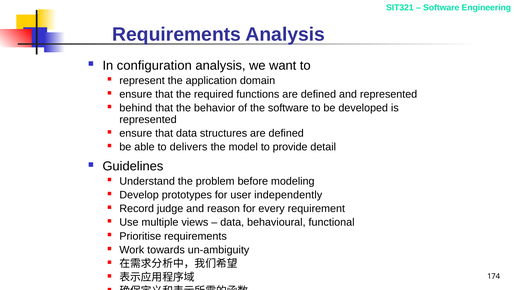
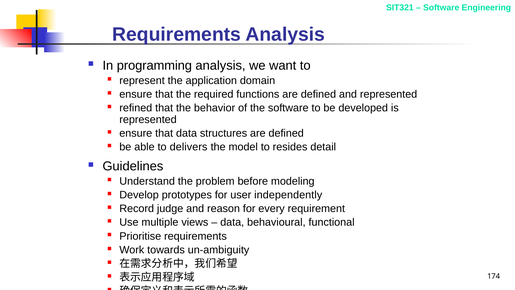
configuration: configuration -> programming
behind: behind -> refined
provide: provide -> resides
